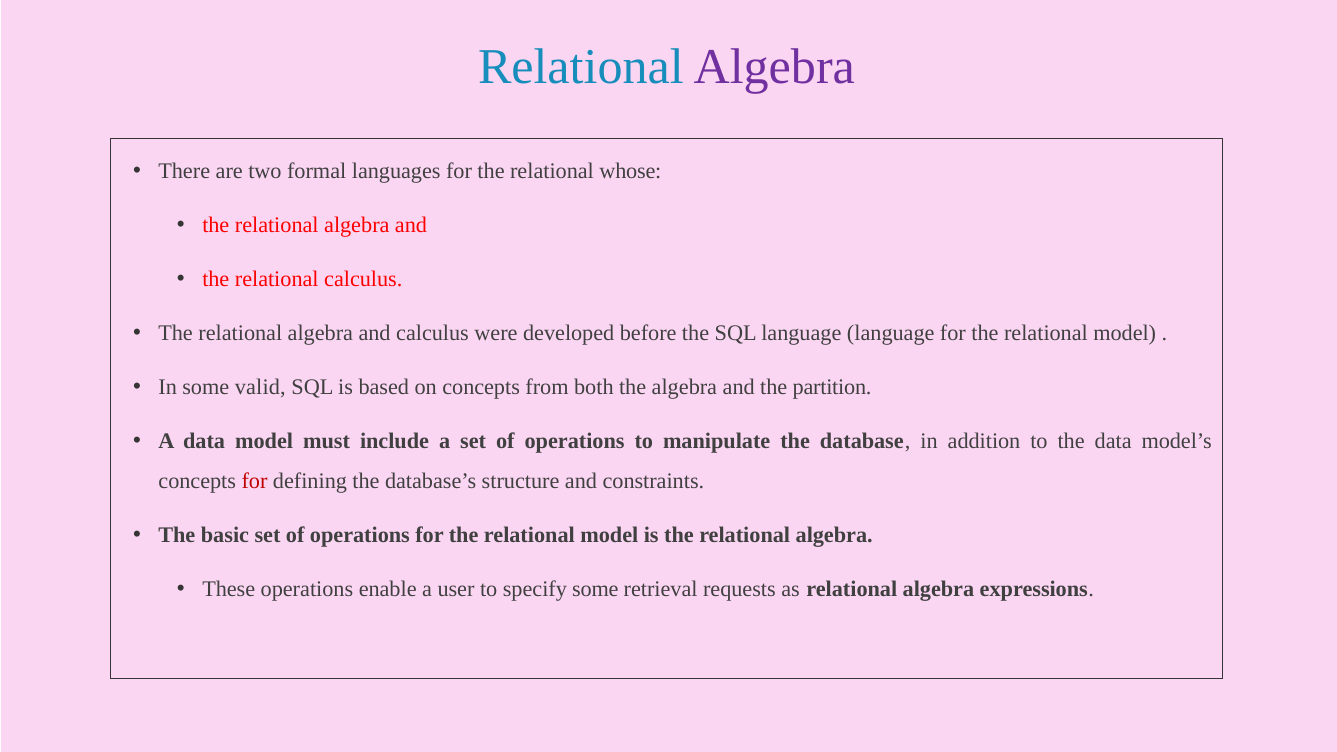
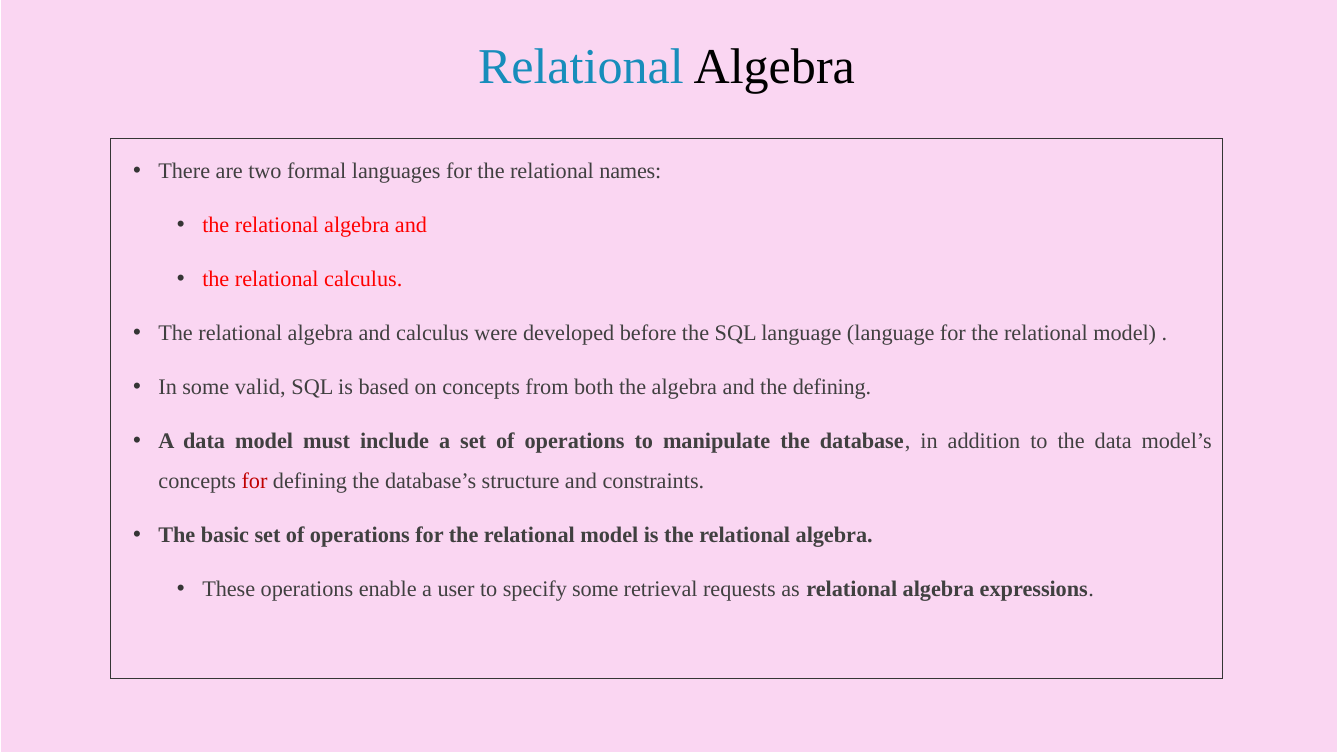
Algebra at (774, 67) colour: purple -> black
whose: whose -> names
the partition: partition -> defining
